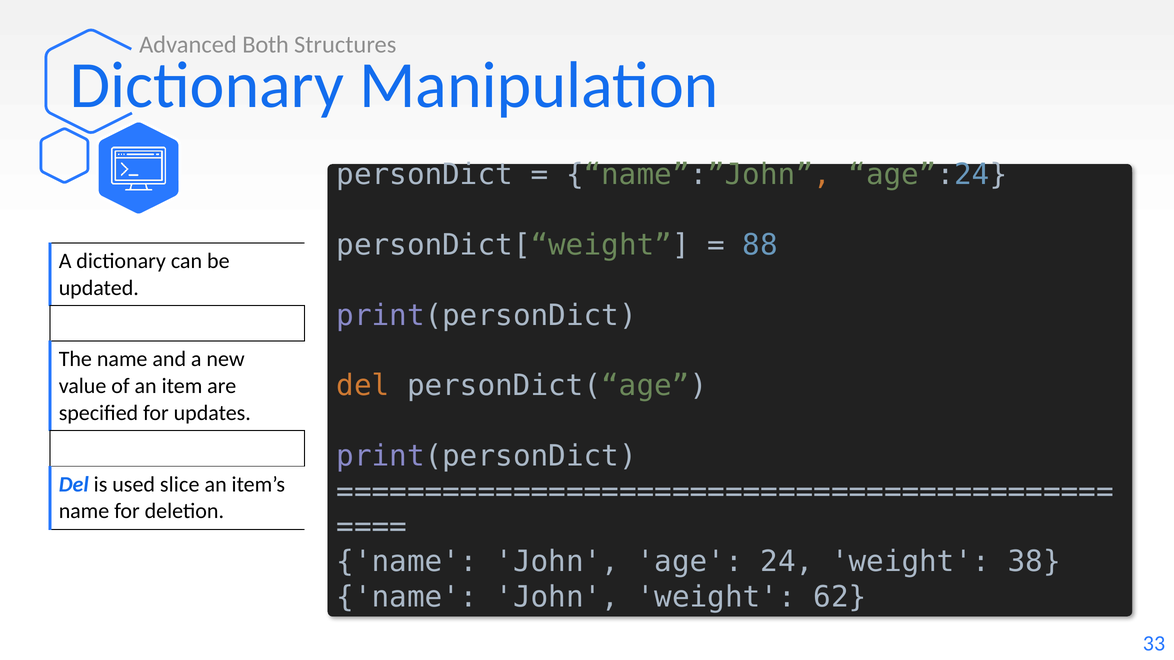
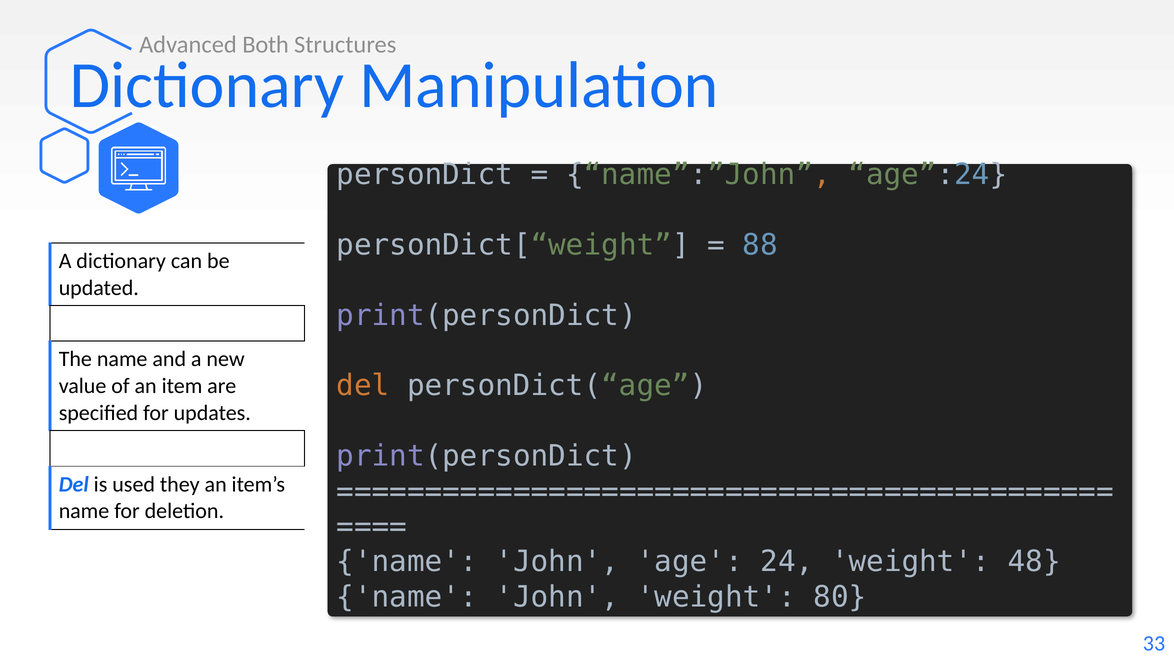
slice: slice -> they
38: 38 -> 48
62: 62 -> 80
